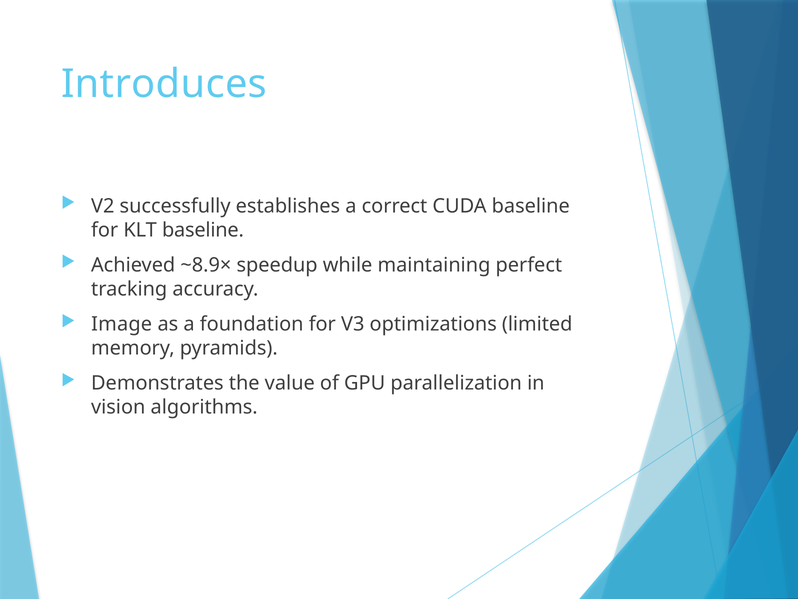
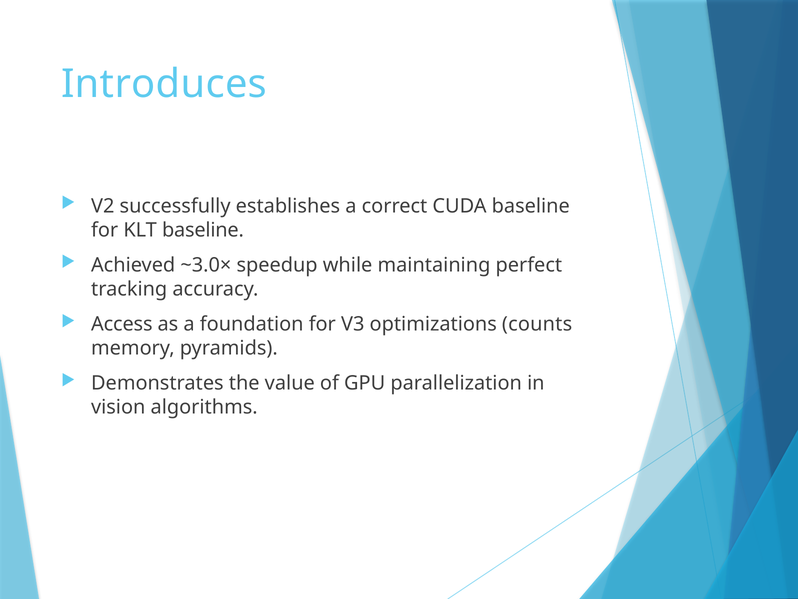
~8.9×: ~8.9× -> ~3.0×
Image: Image -> Access
limited: limited -> counts
